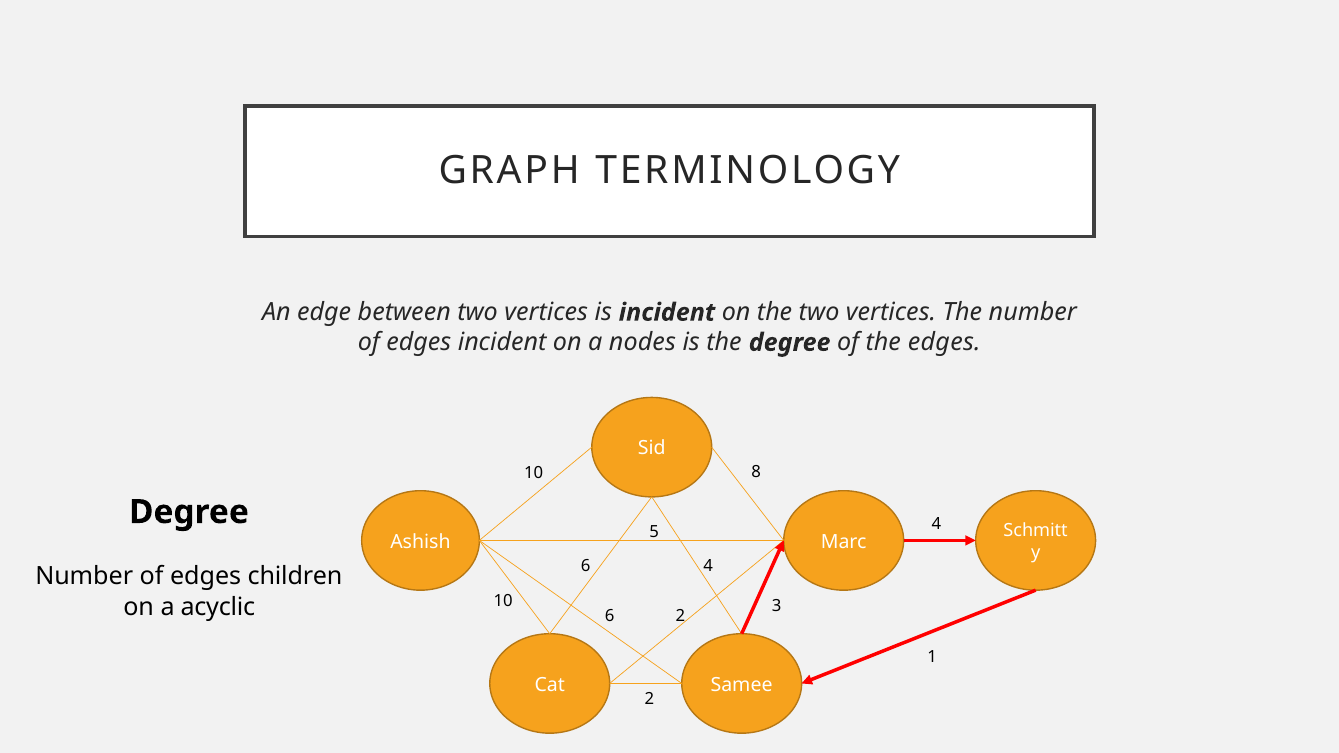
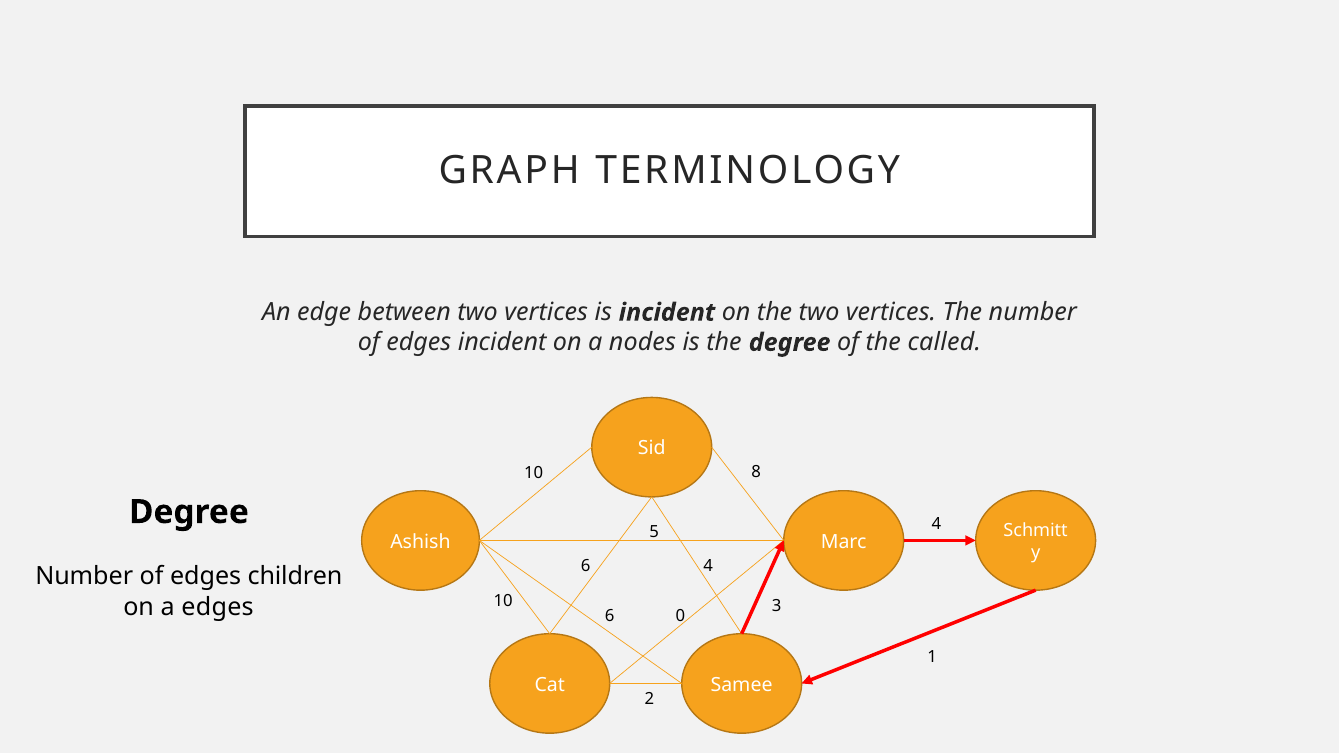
the edges: edges -> called
a acyclic: acyclic -> edges
6 2: 2 -> 0
